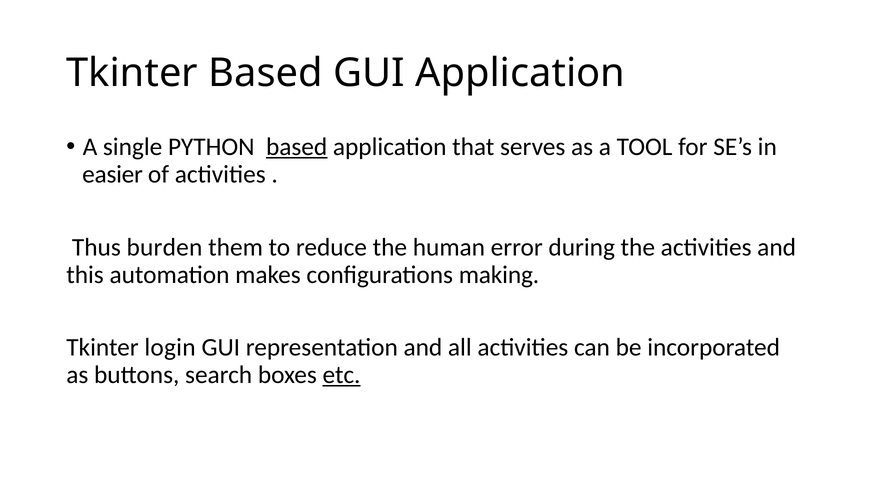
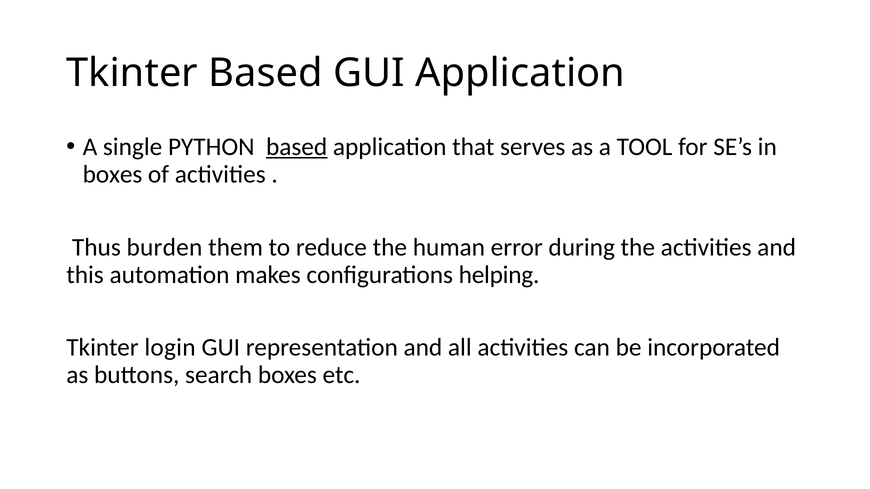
easier at (113, 175): easier -> boxes
making: making -> helping
etc underline: present -> none
